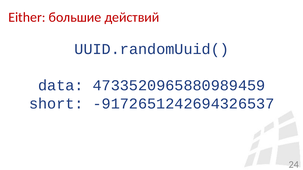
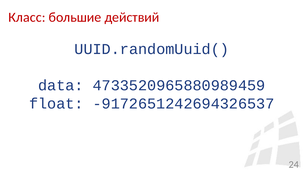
Either: Either -> Класс
short: short -> float
